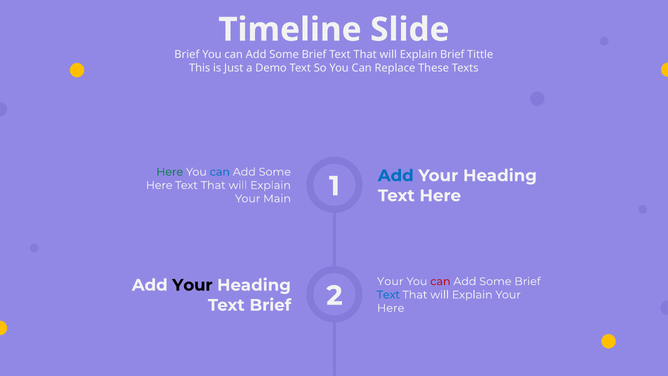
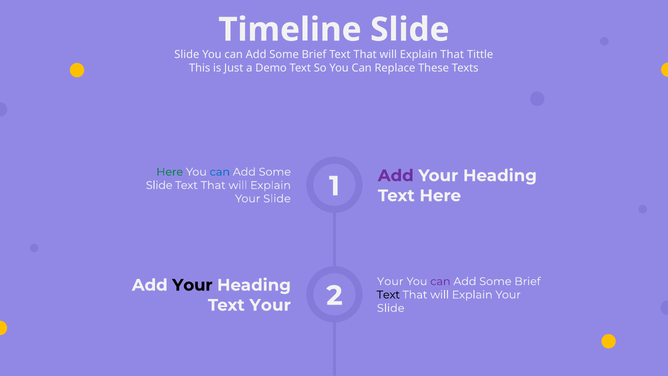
Brief at (187, 55): Brief -> Slide
Brief at (452, 55): Brief -> That
Add at (396, 176) colour: blue -> purple
Here at (159, 185): Here -> Slide
Main at (277, 199): Main -> Slide
can at (440, 281) colour: red -> purple
Text at (388, 295) colour: blue -> black
Text Brief: Brief -> Your
Here at (391, 308): Here -> Slide
